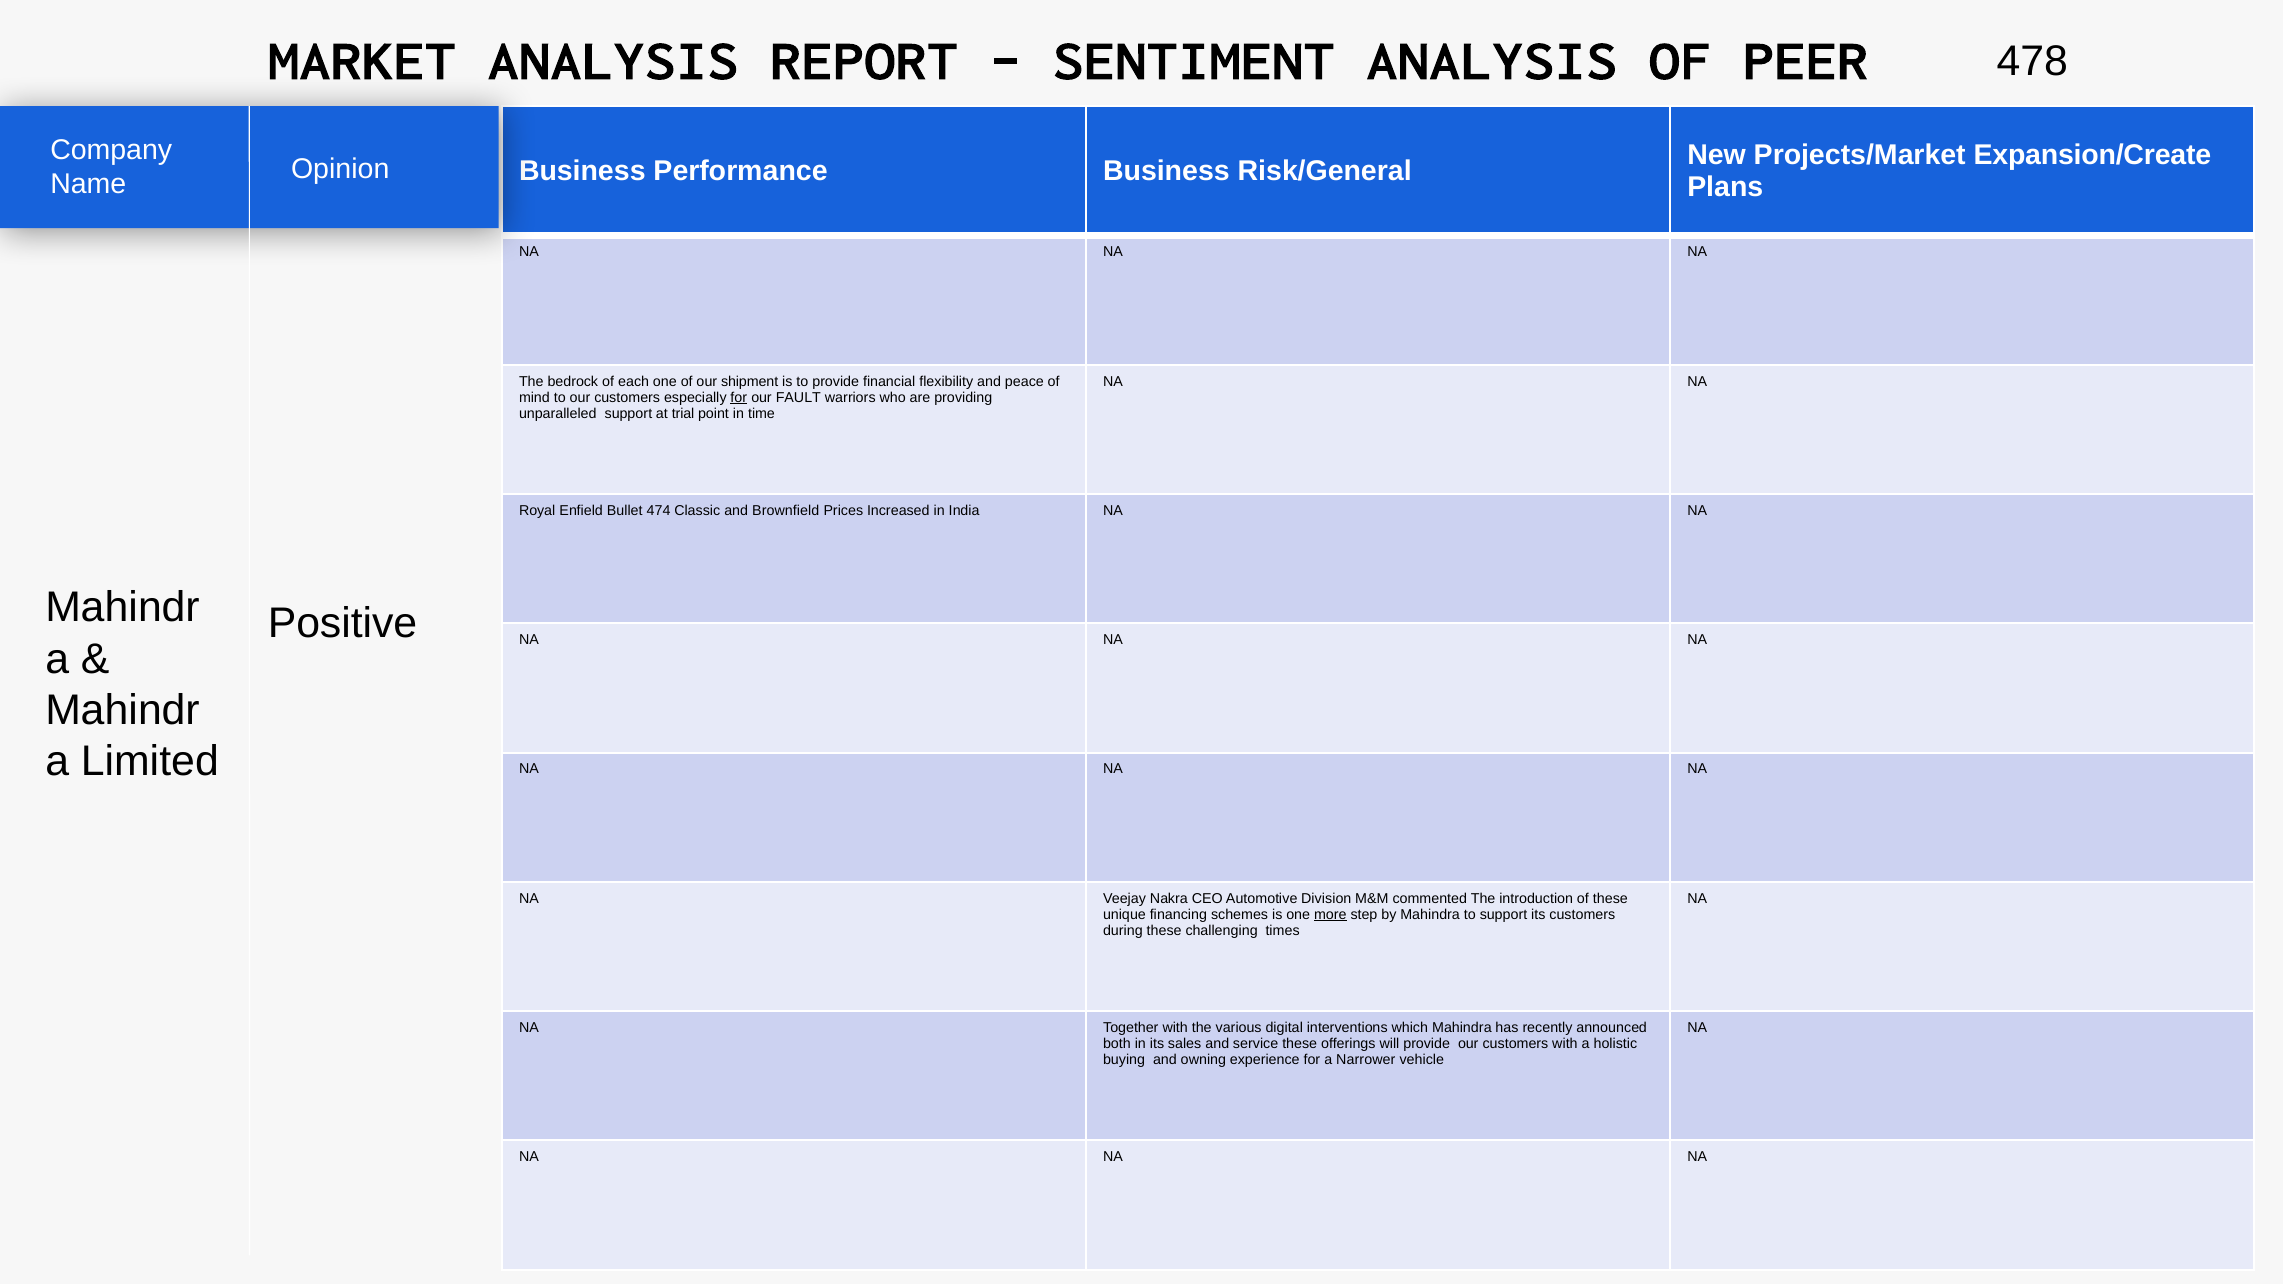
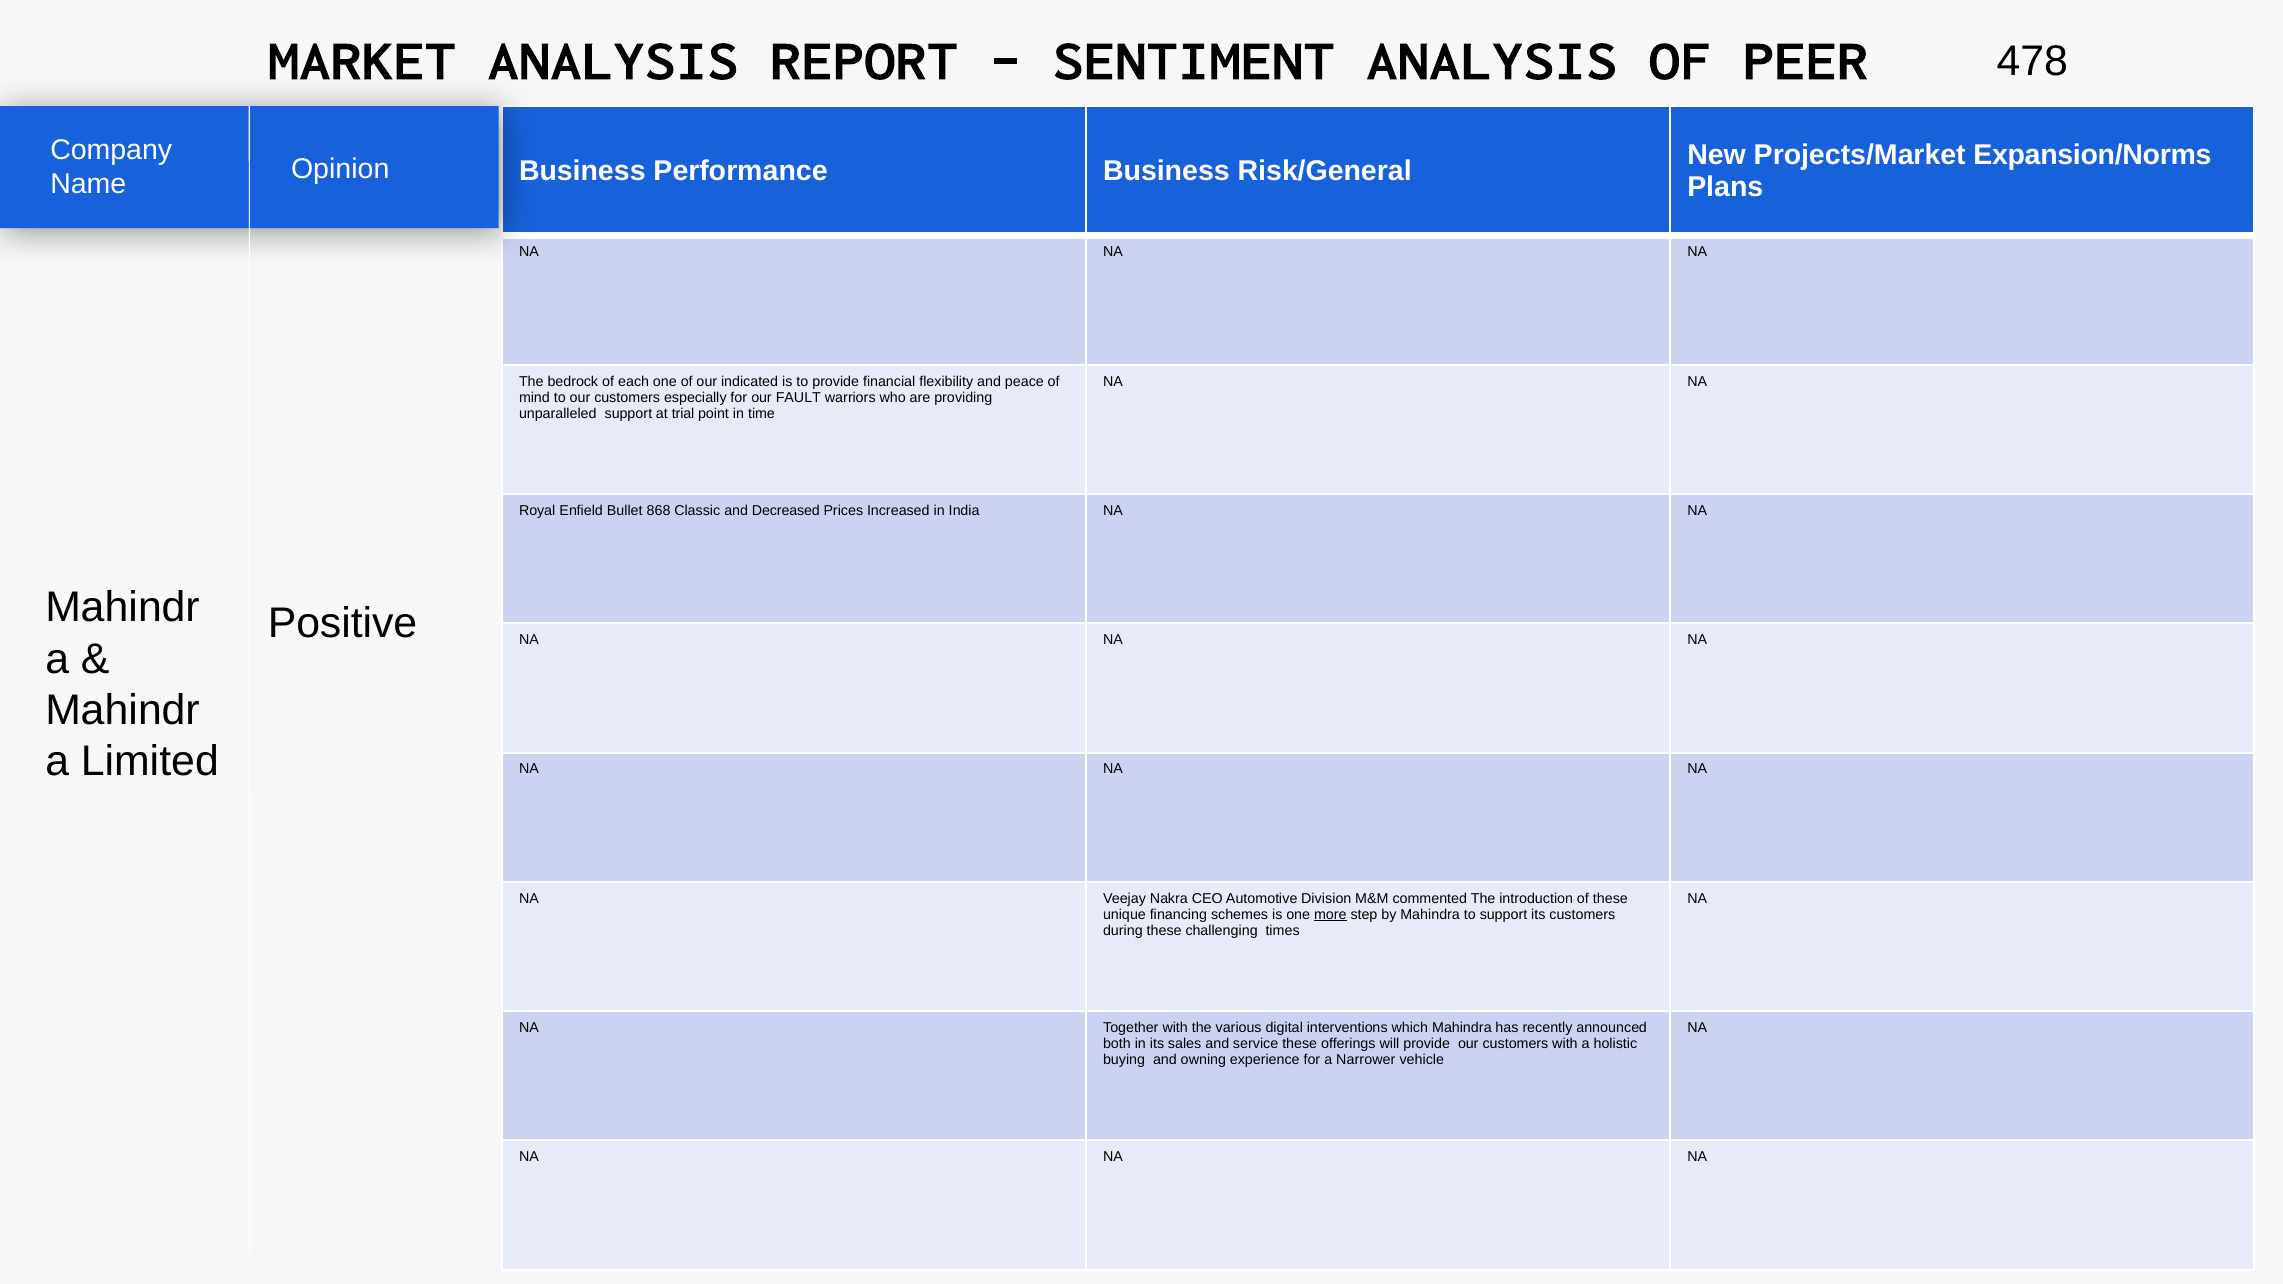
Expansion/Create: Expansion/Create -> Expansion/Norms
shipment: shipment -> indicated
for at (739, 398) underline: present -> none
474: 474 -> 868
Brownfield: Brownfield -> Decreased
